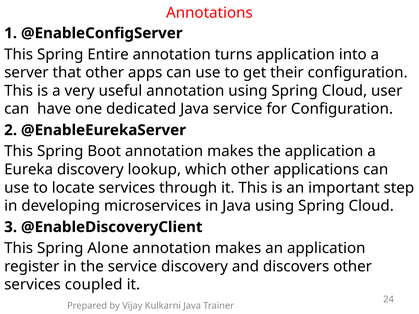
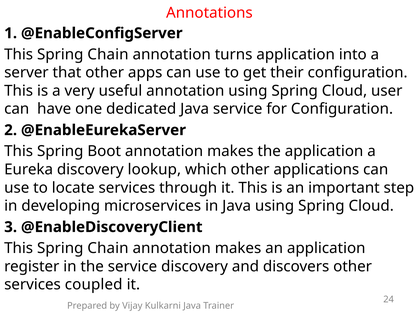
Entire at (108, 54): Entire -> Chain
Alone at (108, 248): Alone -> Chain
